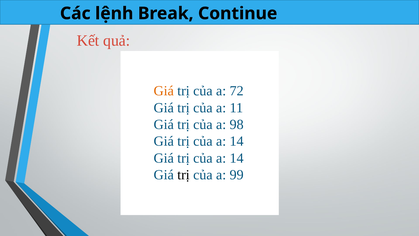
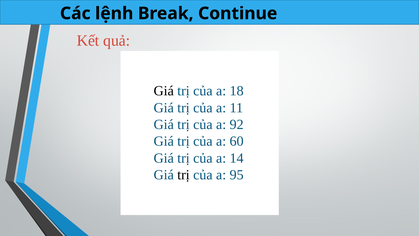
Giá at (164, 91) colour: orange -> black
72: 72 -> 18
98: 98 -> 92
14 at (237, 141): 14 -> 60
99: 99 -> 95
